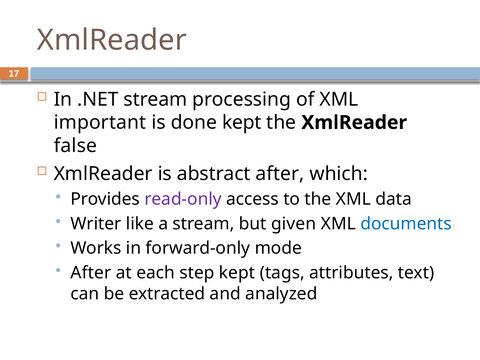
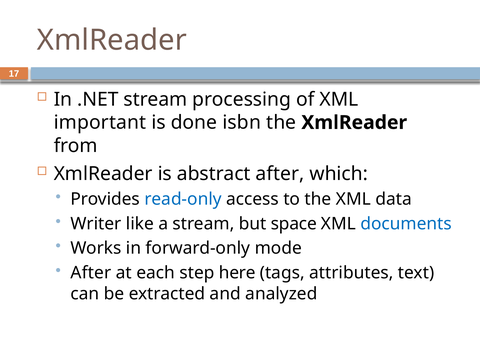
done kept: kept -> isbn
false: false -> from
read-only colour: purple -> blue
given: given -> space
step kept: kept -> here
